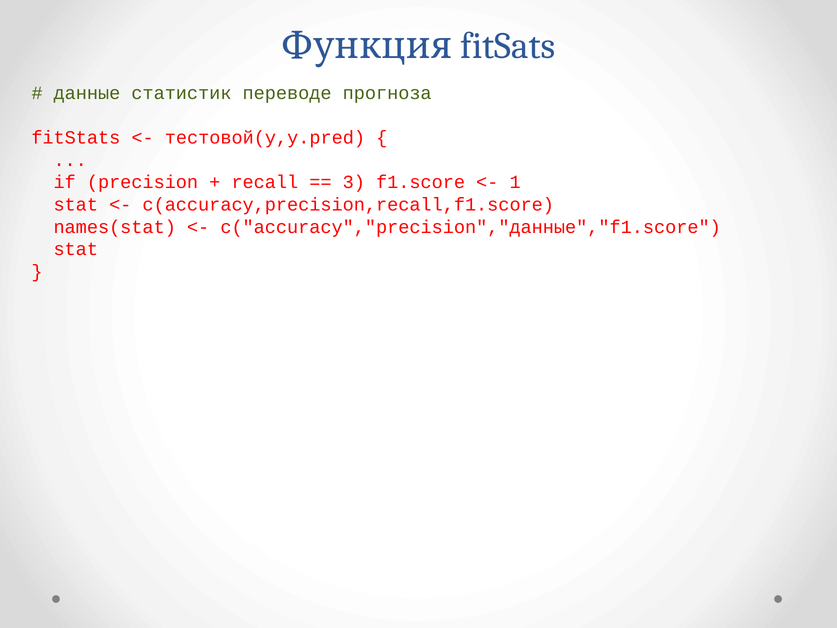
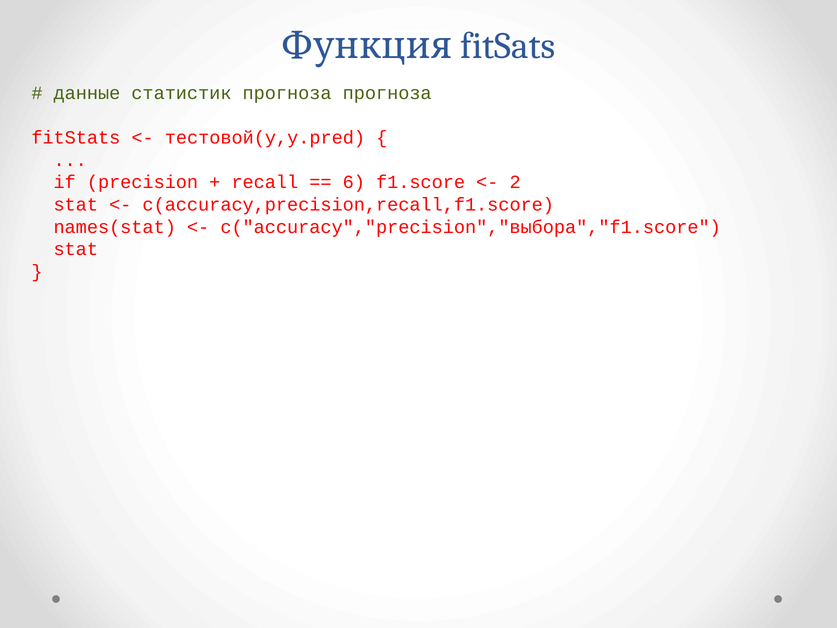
статистик переводе: переводе -> прогноза
3: 3 -> 6
1: 1 -> 2
c("accuracy","precision","данные","f1.score: c("accuracy","precision","данные","f1.score -> c("accuracy","precision","выбора","f1.score
